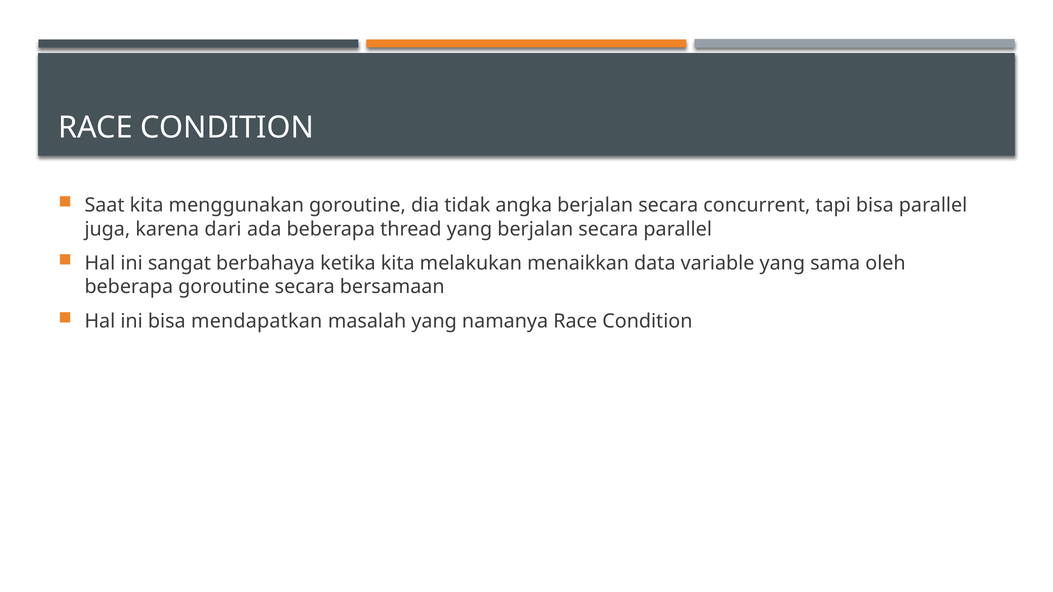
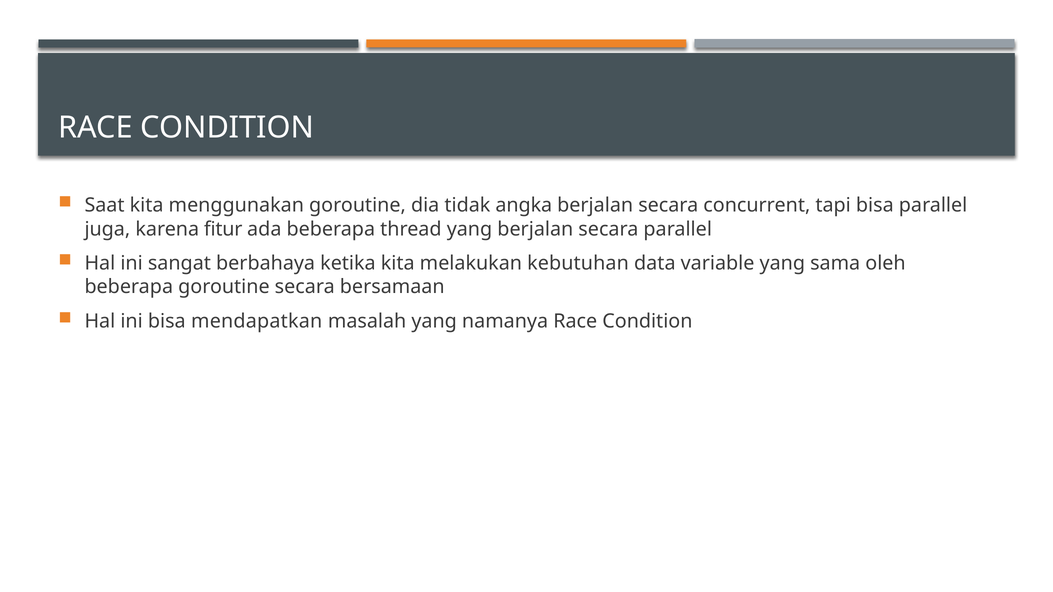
dari: dari -> fitur
menaikkan: menaikkan -> kebutuhan
